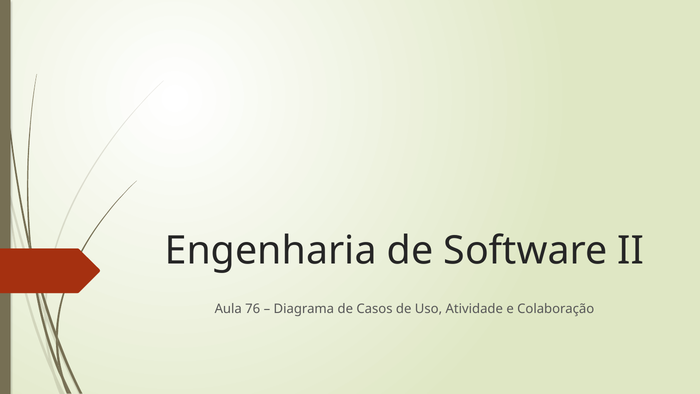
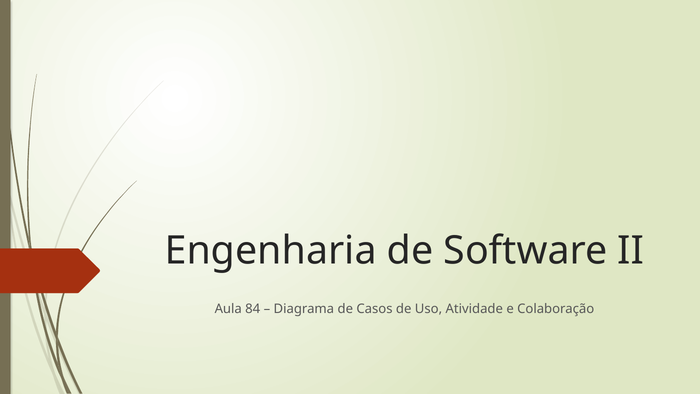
76: 76 -> 84
